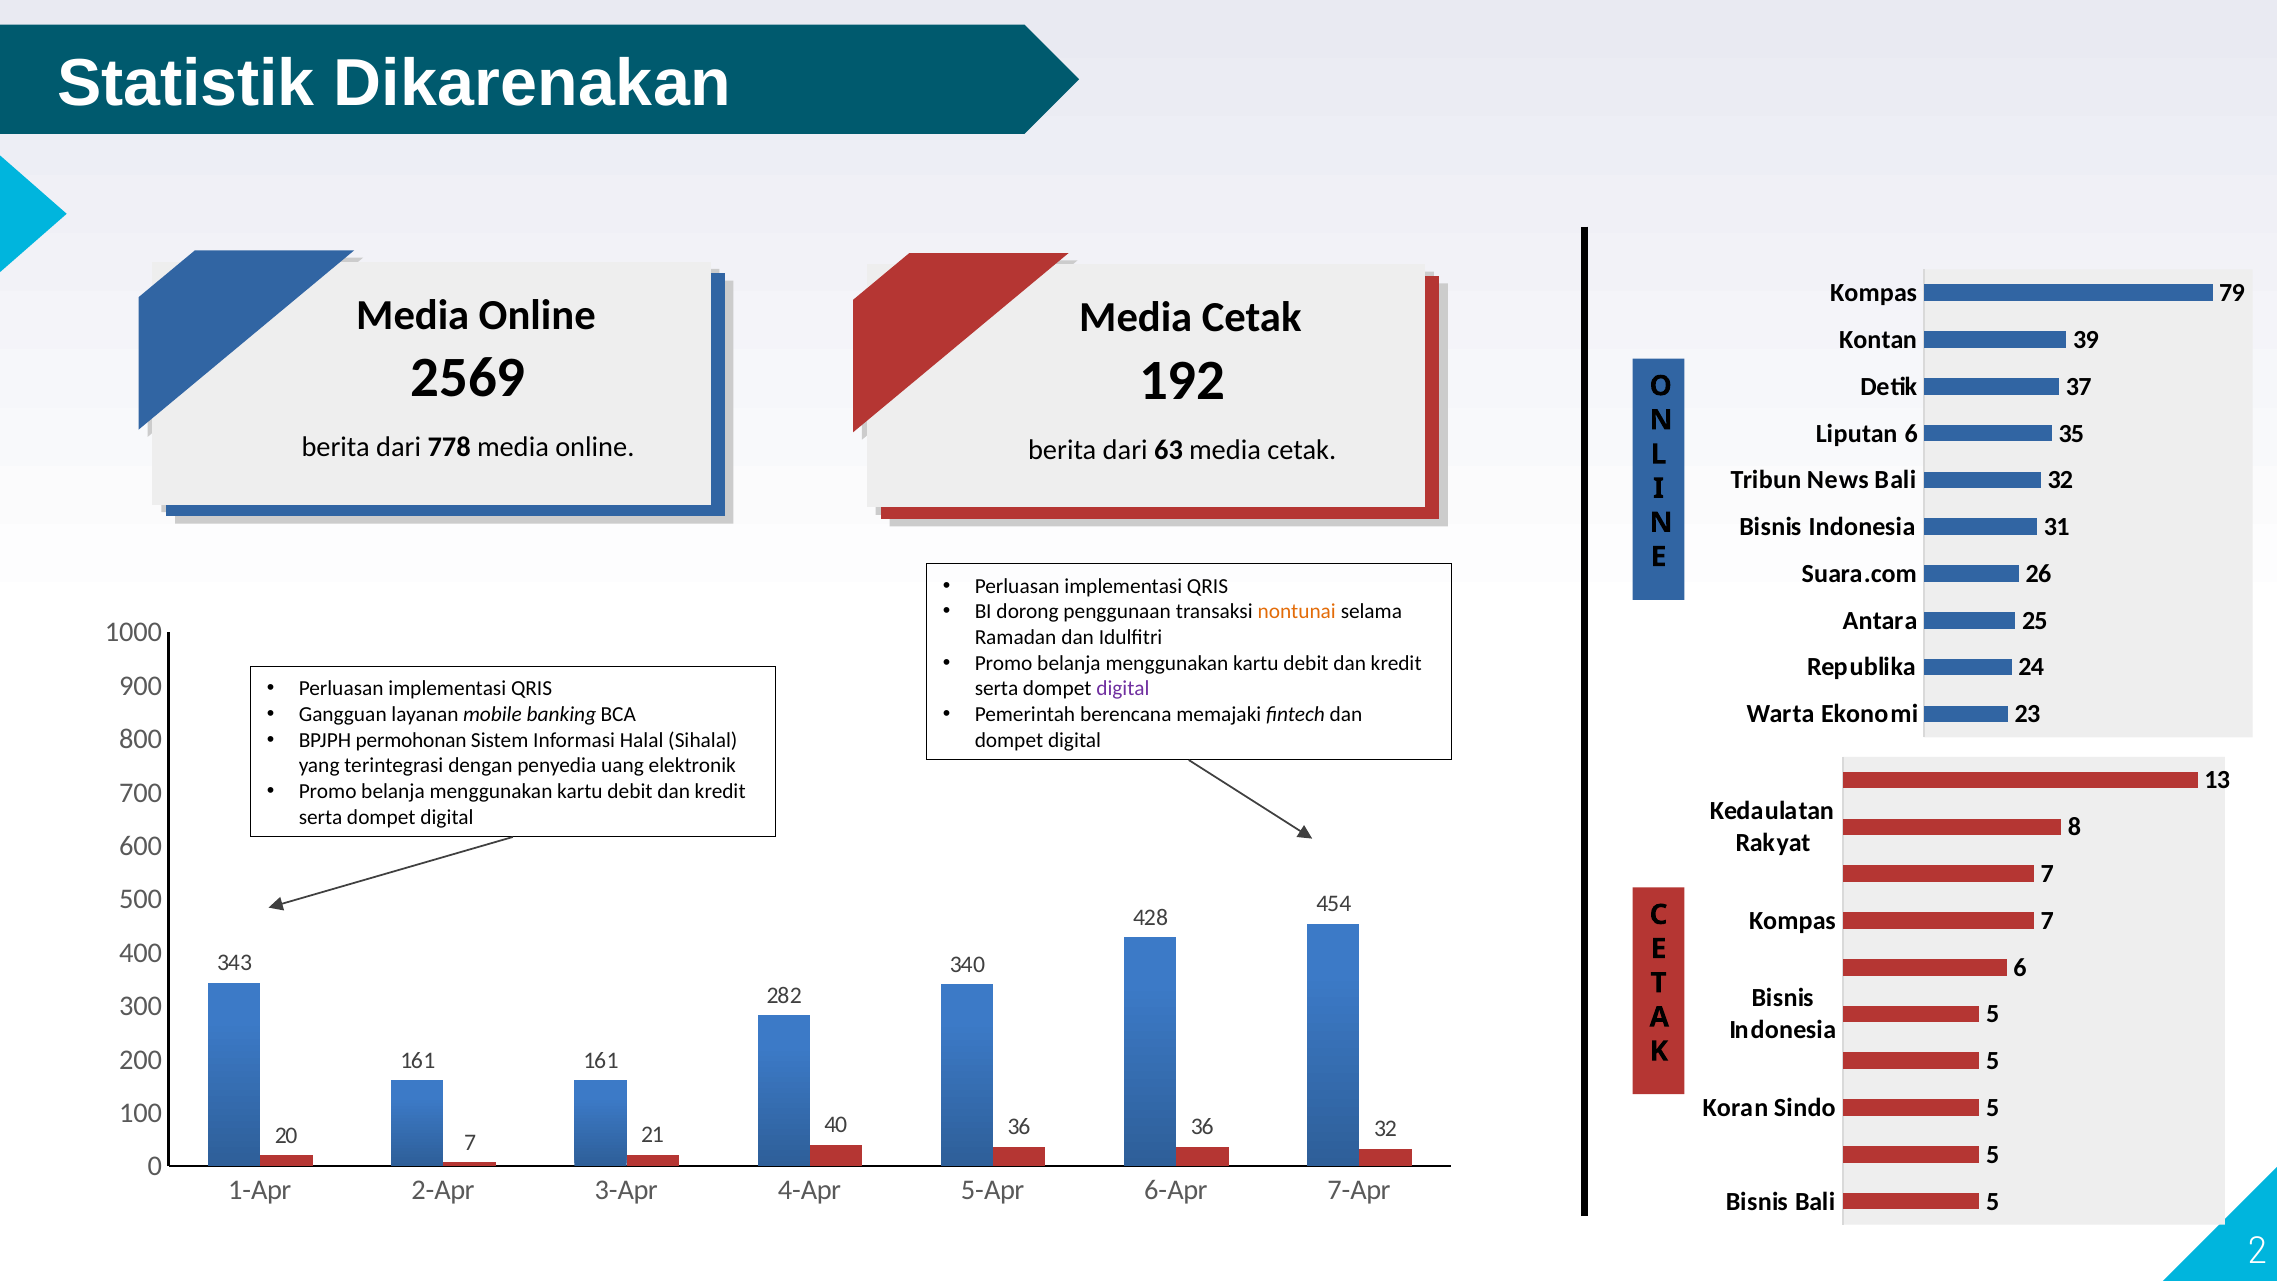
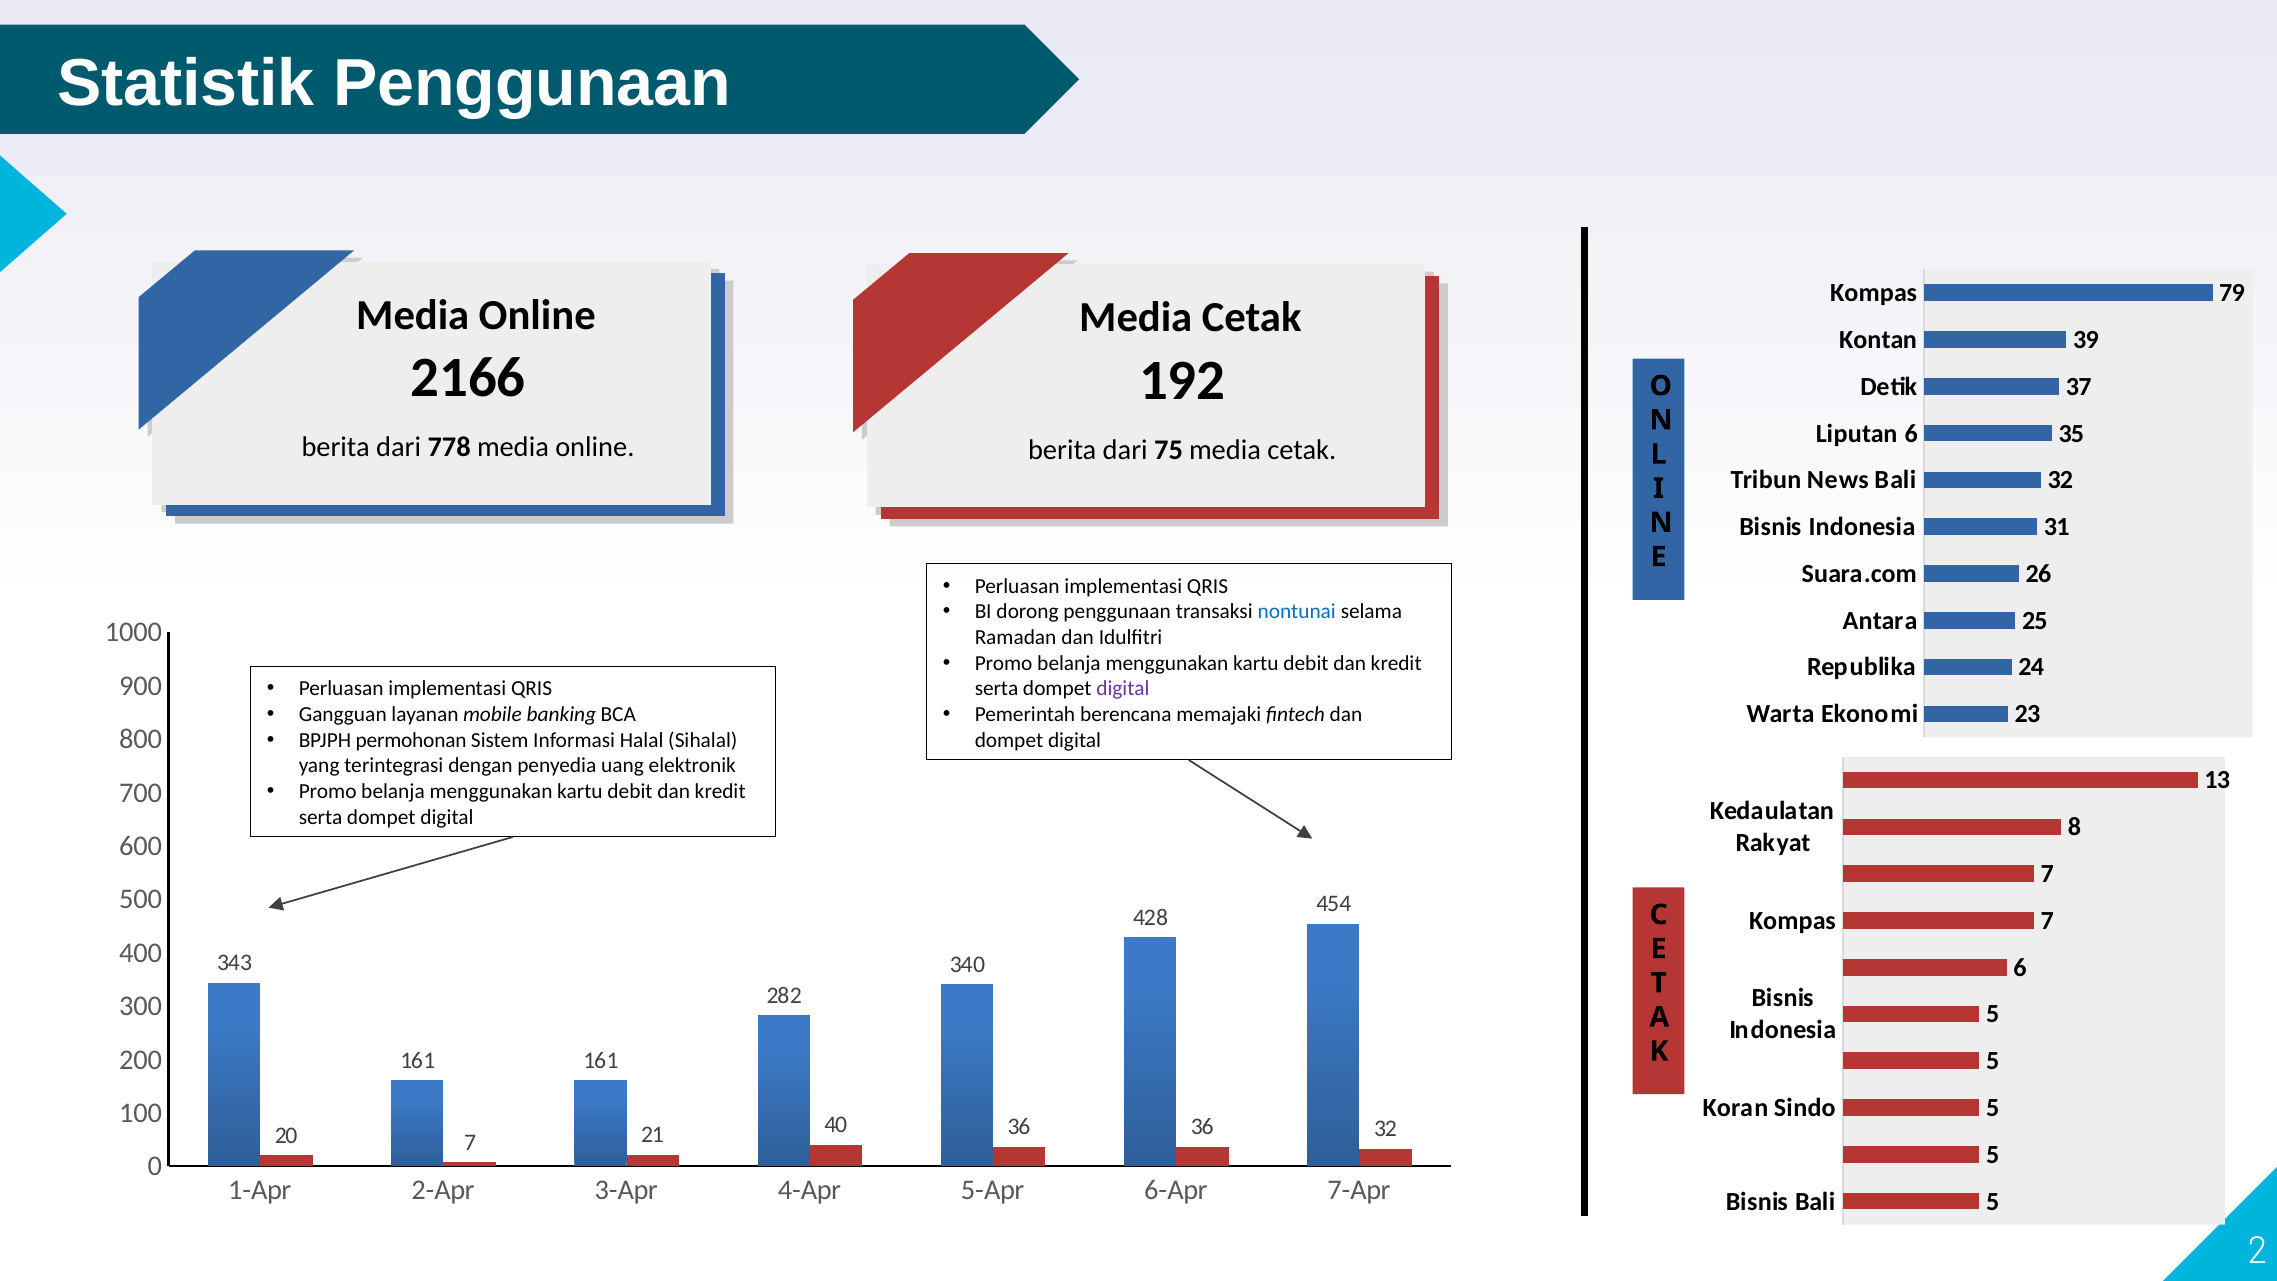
Statistik Dikarenakan: Dikarenakan -> Penggunaan
2569: 2569 -> 2166
63: 63 -> 75
nontunai colour: orange -> blue
